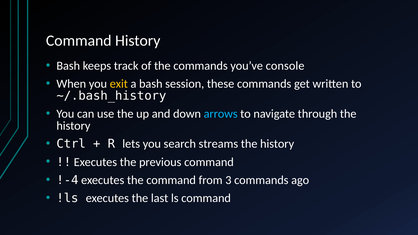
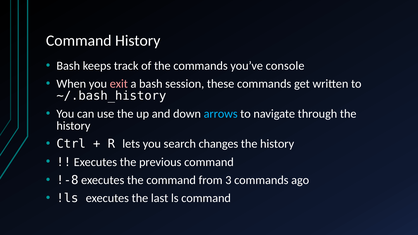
exit colour: yellow -> pink
streams: streams -> changes
!-4: !-4 -> !-8
